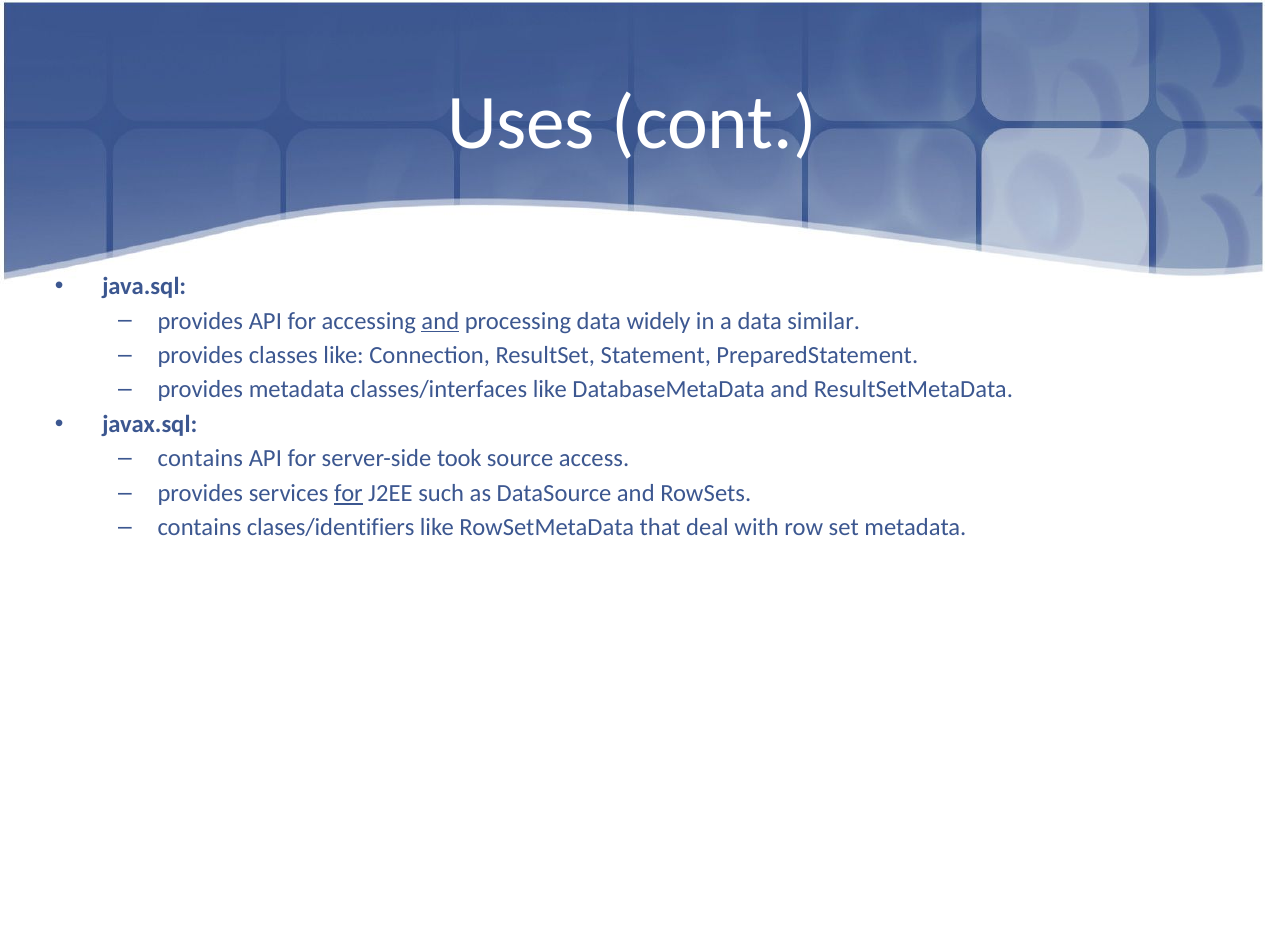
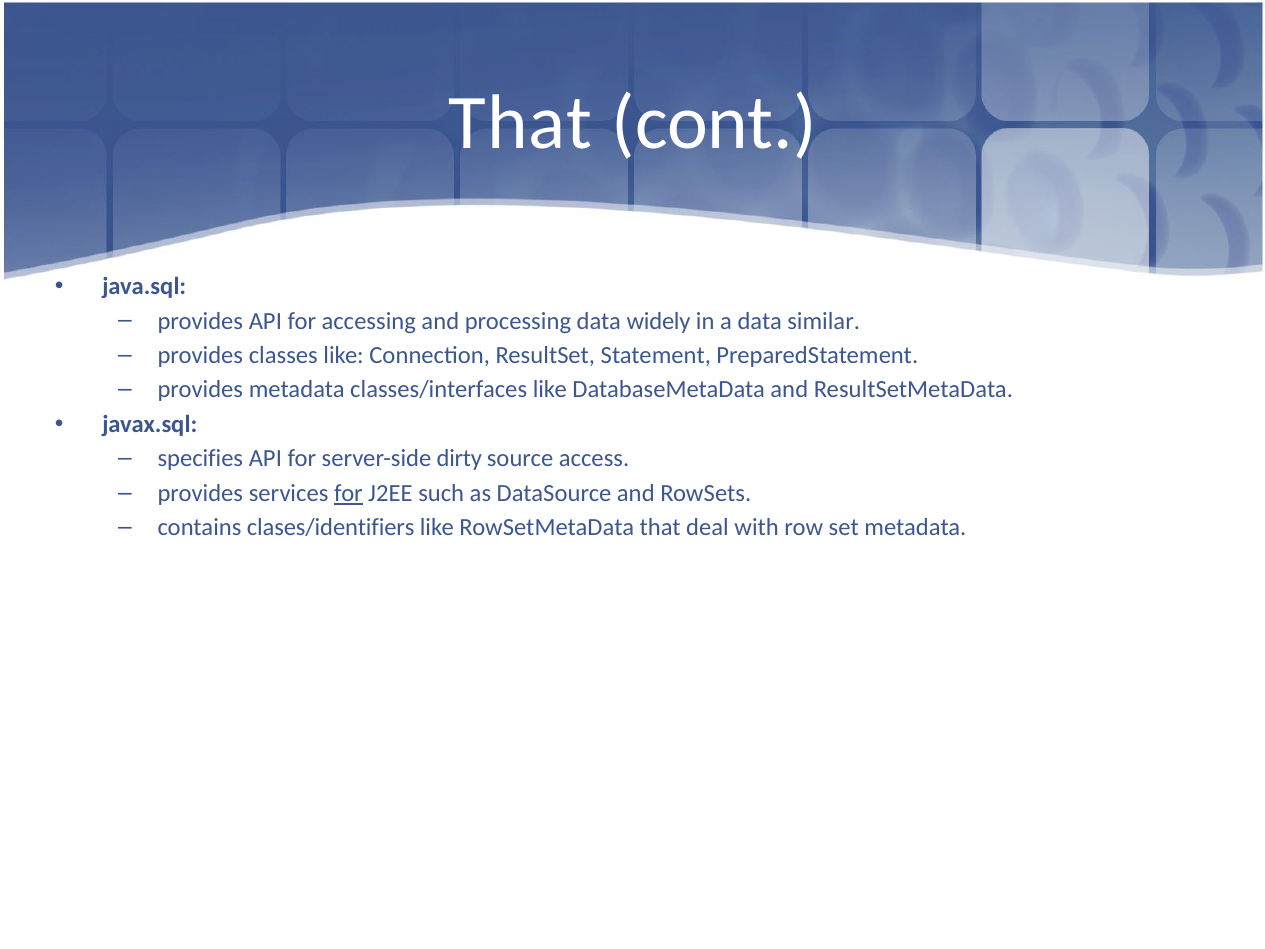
Uses at (521, 122): Uses -> That
and at (440, 321) underline: present -> none
contains at (200, 459): contains -> specifies
took: took -> dirty
